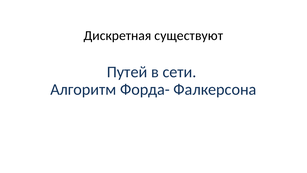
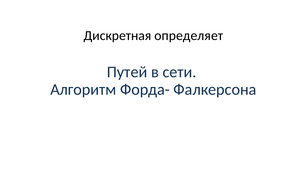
существуют: существуют -> определяет
